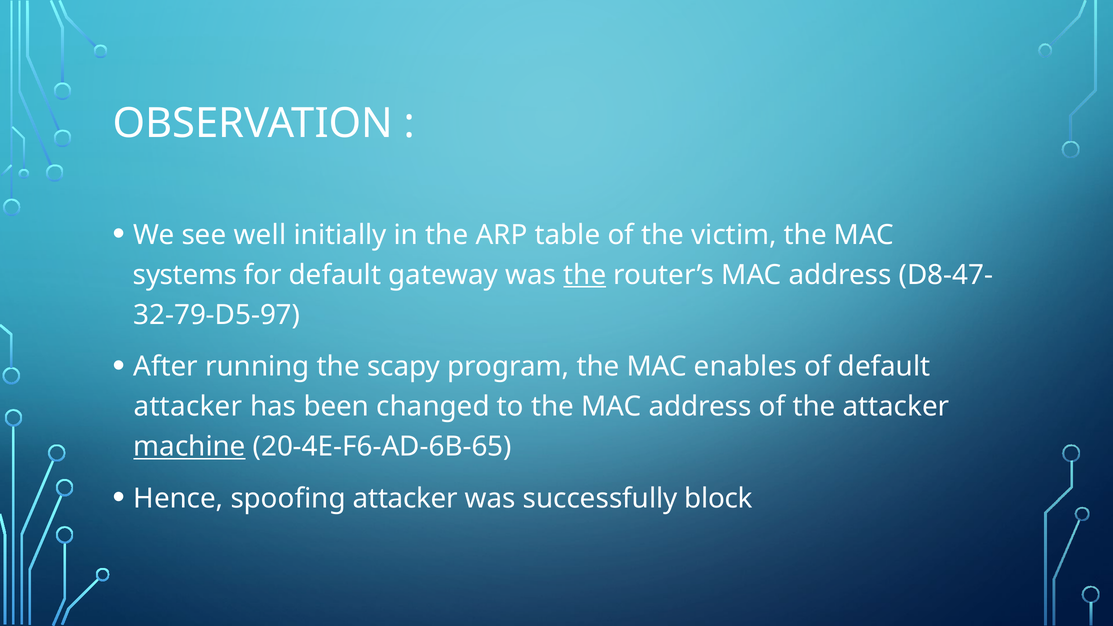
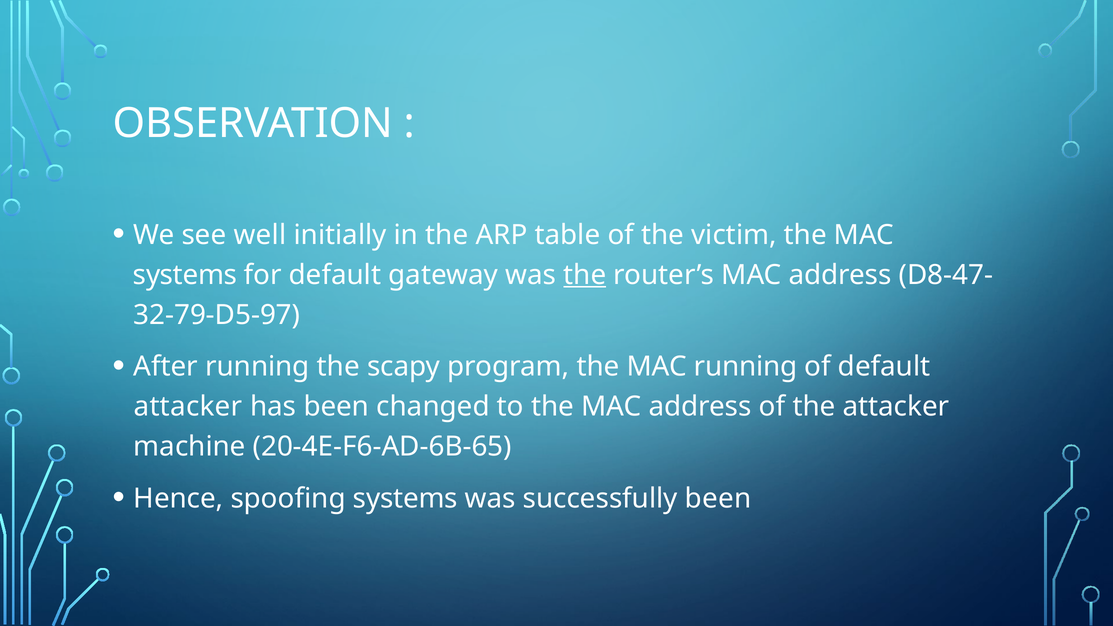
MAC enables: enables -> running
machine underline: present -> none
spoofing attacker: attacker -> systems
successfully block: block -> been
